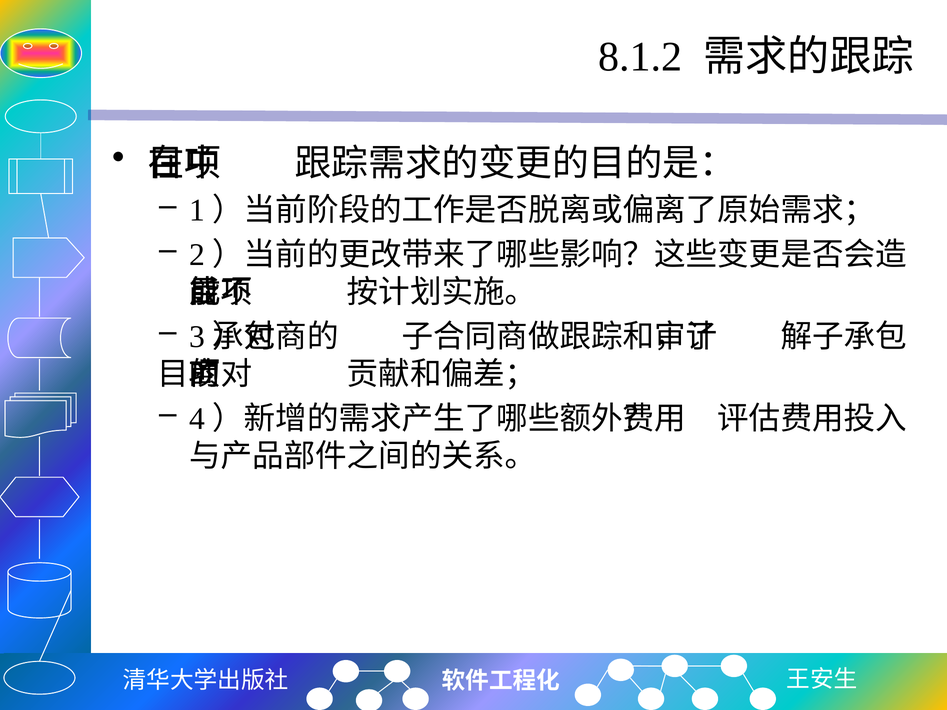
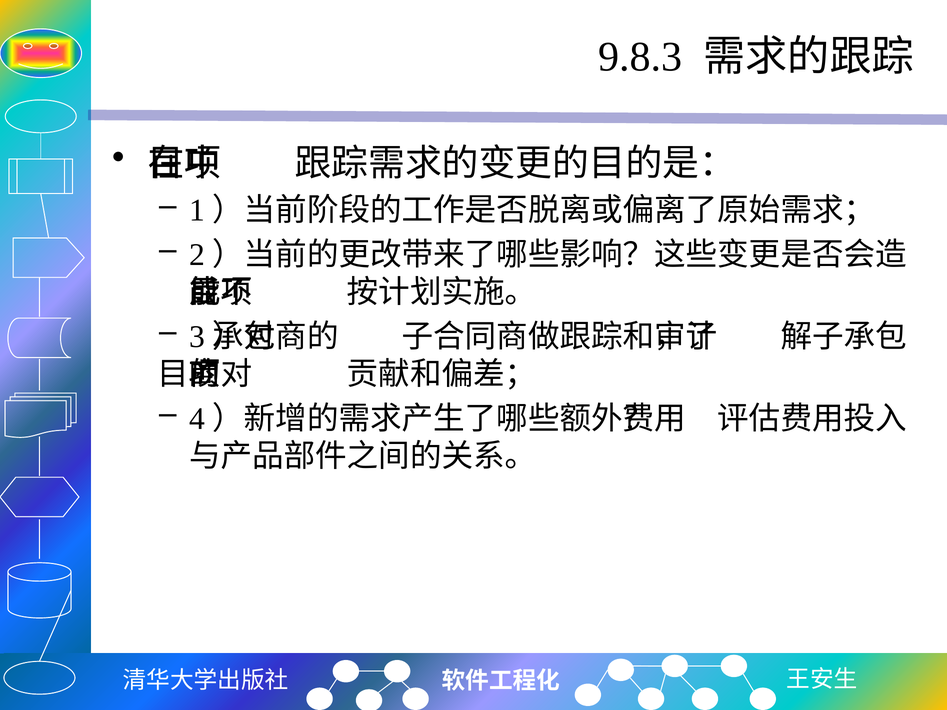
8.1.2: 8.1.2 -> 9.8.3
